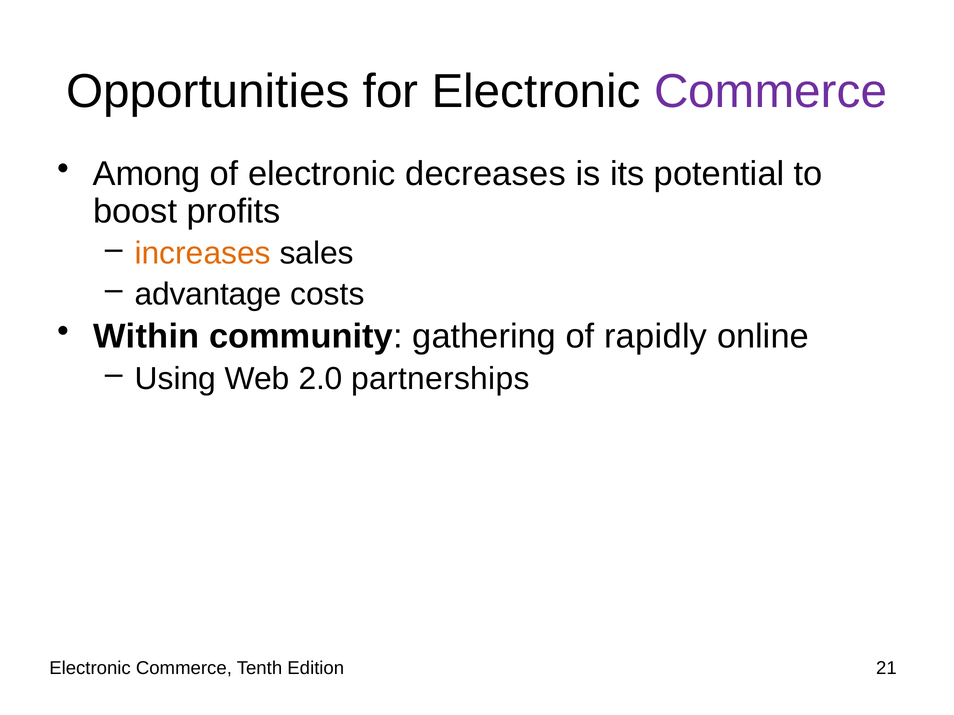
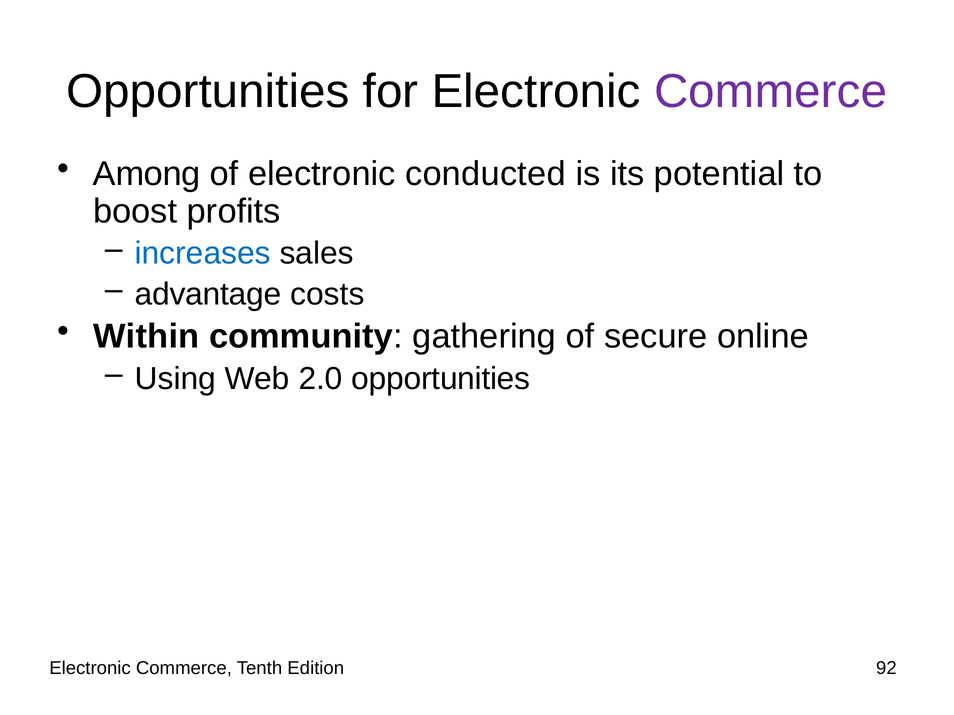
decreases: decreases -> conducted
increases colour: orange -> blue
rapidly: rapidly -> secure
2.0 partnerships: partnerships -> opportunities
21: 21 -> 92
